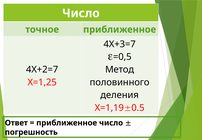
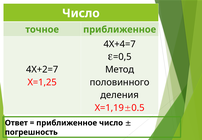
4X+3=7: 4X+3=7 -> 4X+4=7
